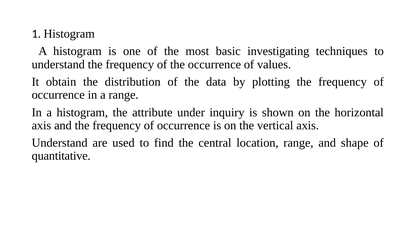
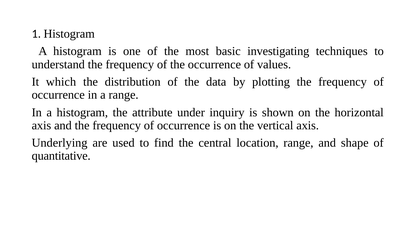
obtain: obtain -> which
Understand at (60, 143): Understand -> Underlying
